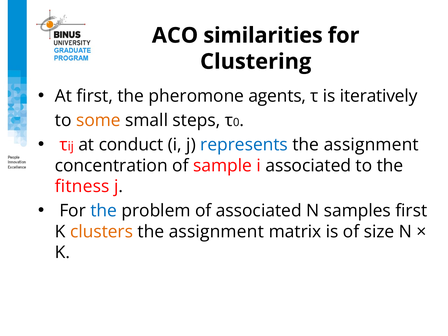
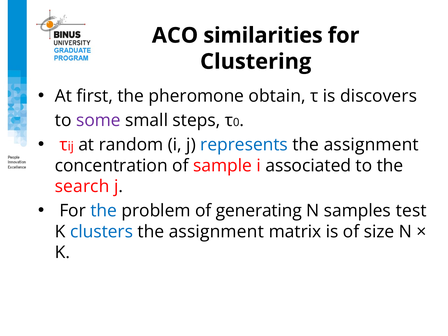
agents: agents -> obtain
iteratively: iteratively -> discovers
some colour: orange -> purple
conduct: conduct -> random
fitness: fitness -> search
of associated: associated -> generating
samples first: first -> test
clusters colour: orange -> blue
